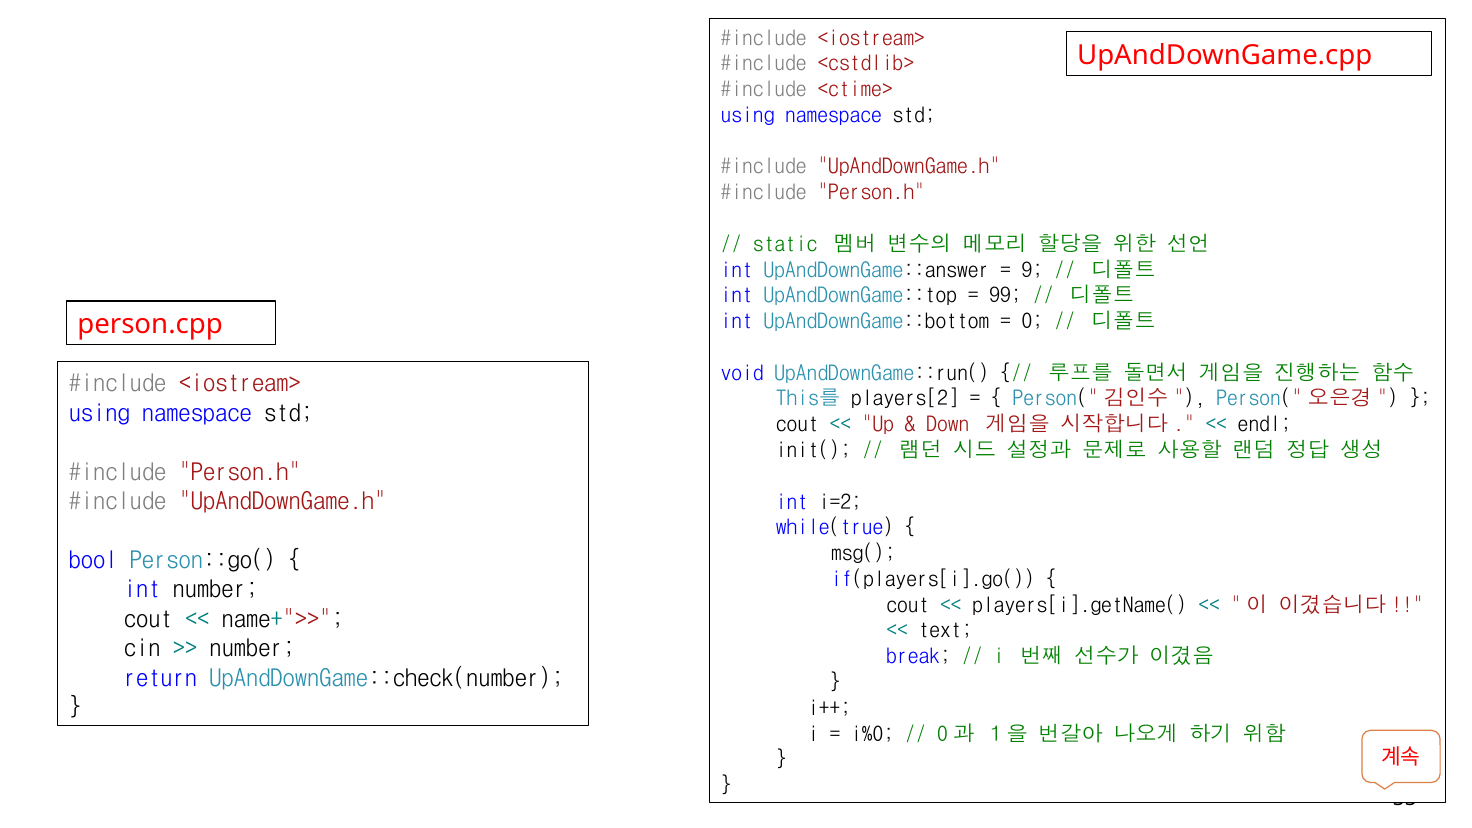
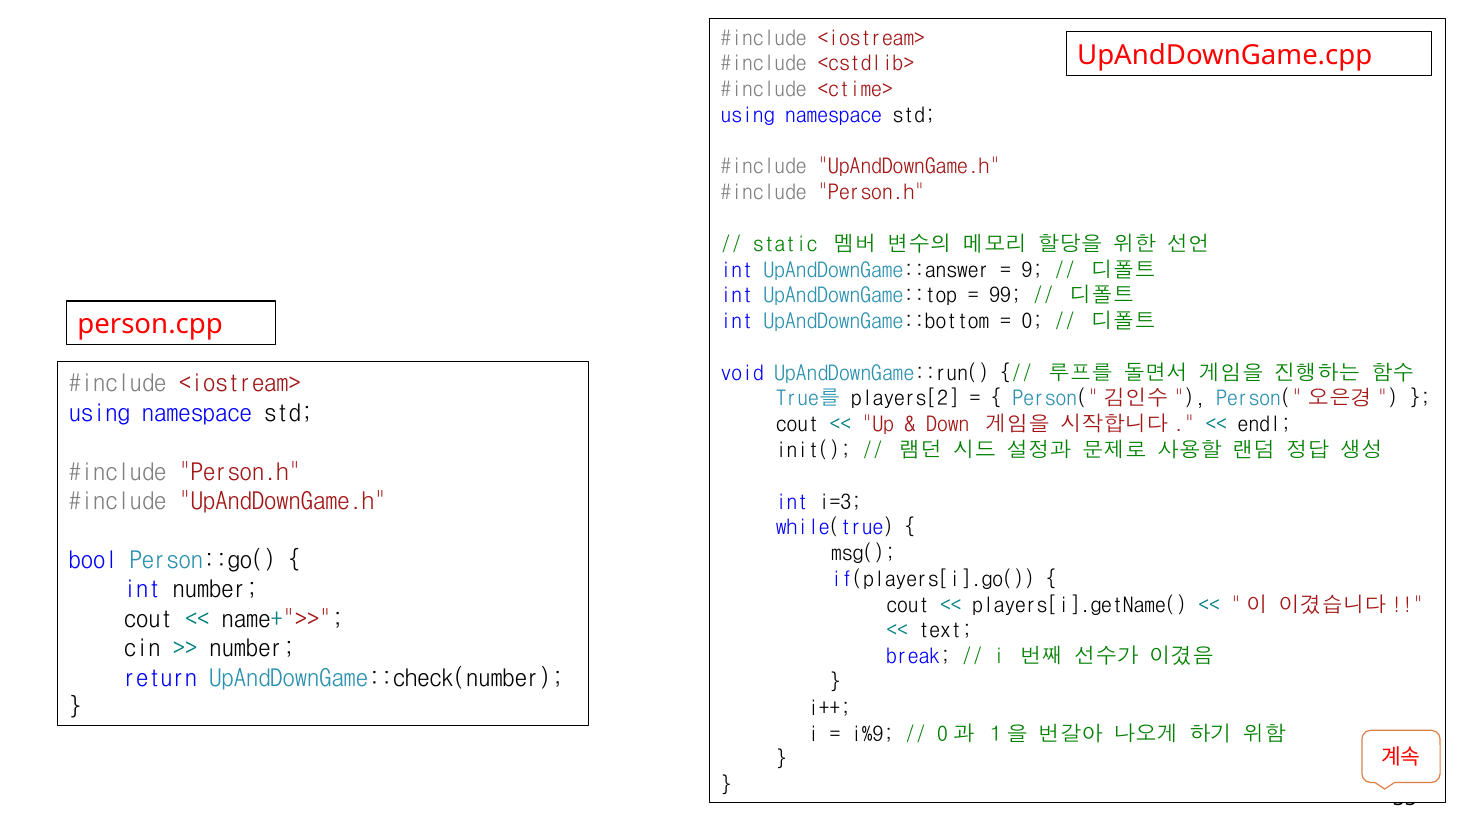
This를: This를 -> True를
i=2: i=2 -> i=3
i%0: i%0 -> i%9
